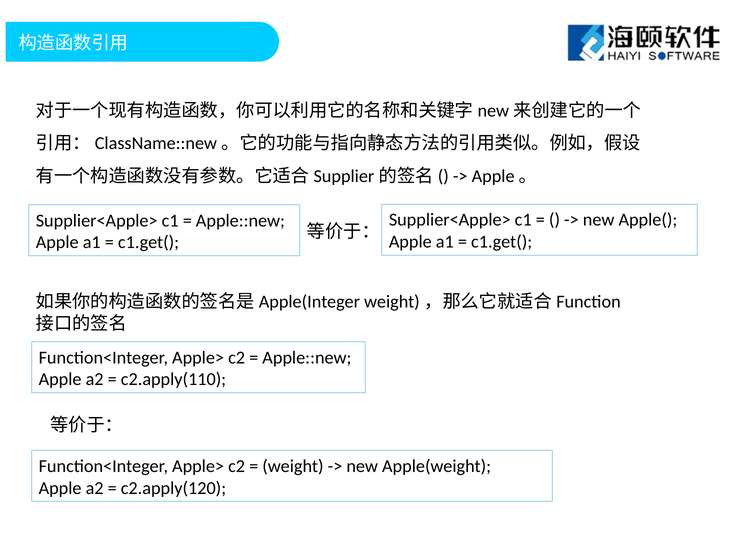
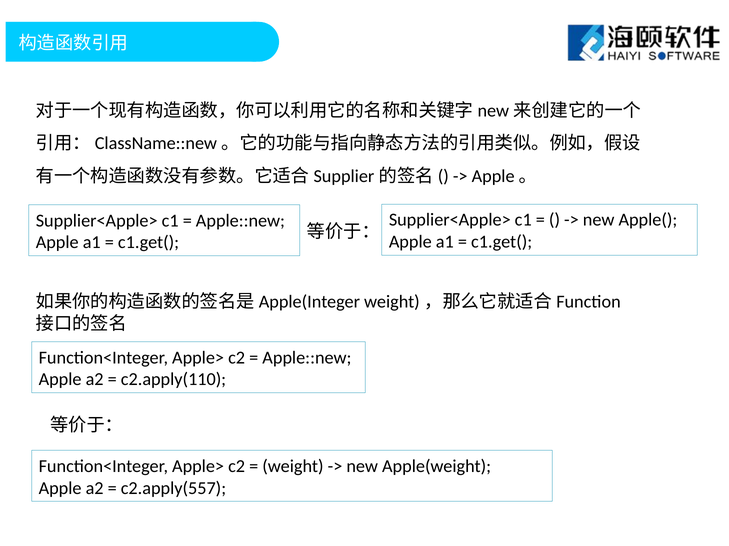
c2.apply(120: c2.apply(120 -> c2.apply(557
